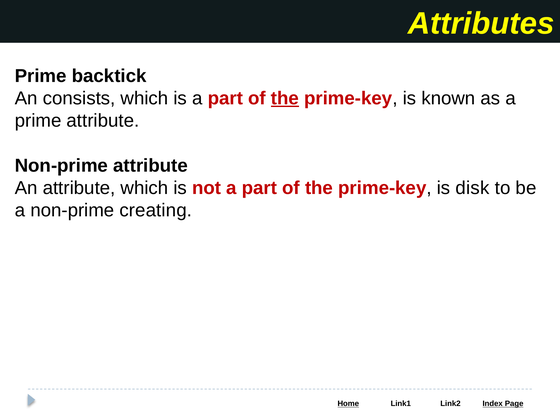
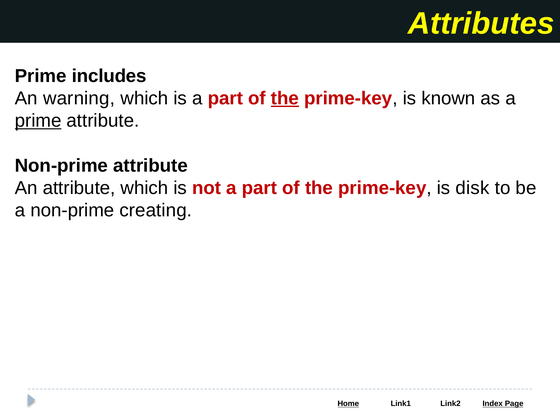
backtick: backtick -> includes
consists: consists -> warning
prime at (38, 121) underline: none -> present
